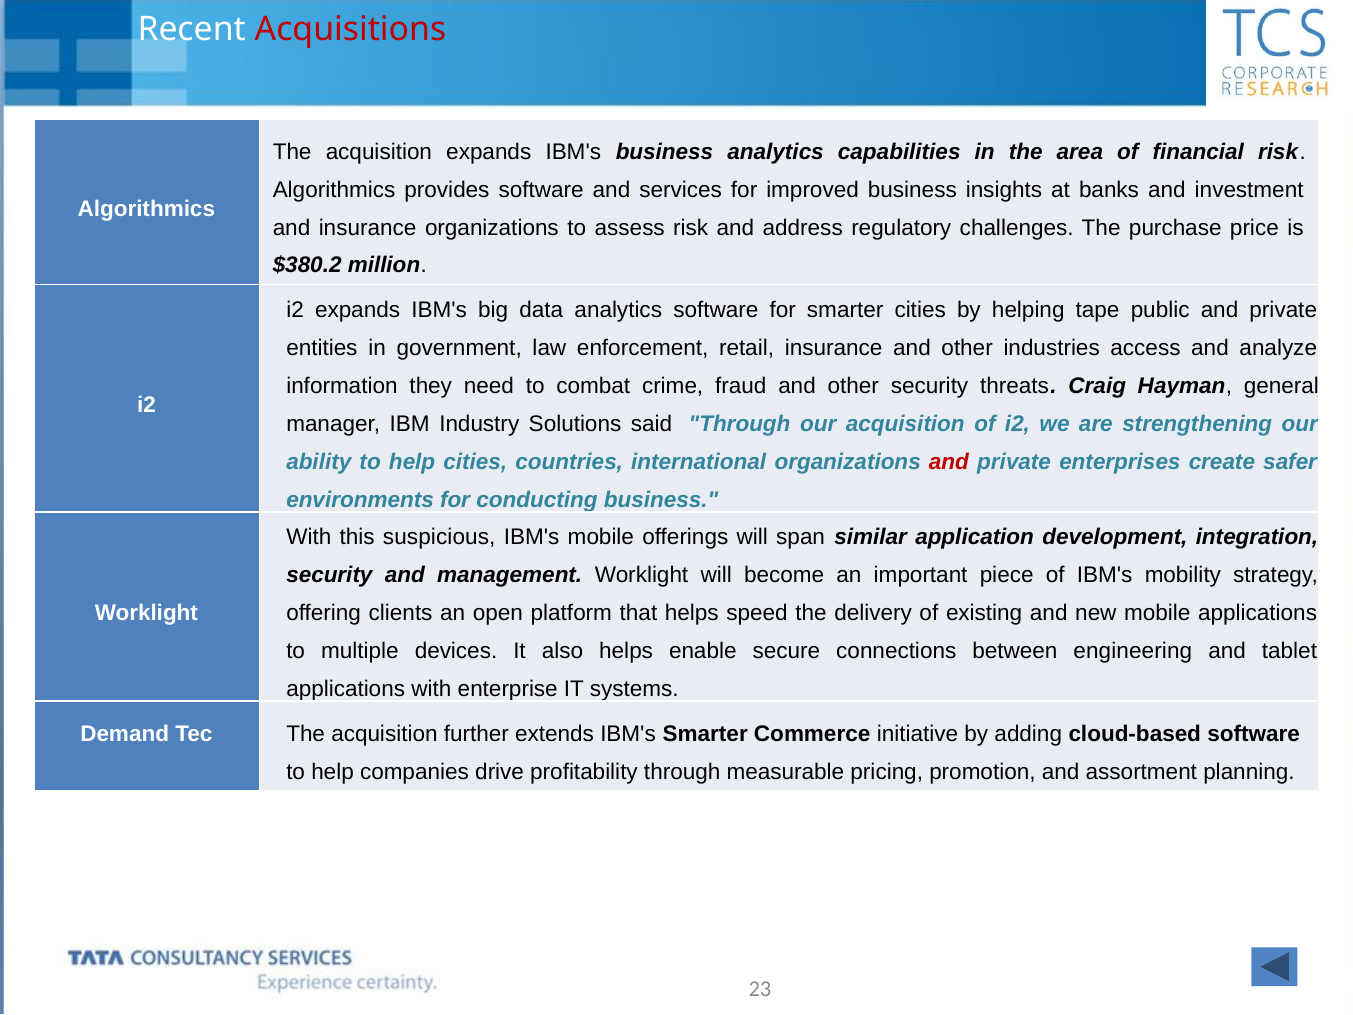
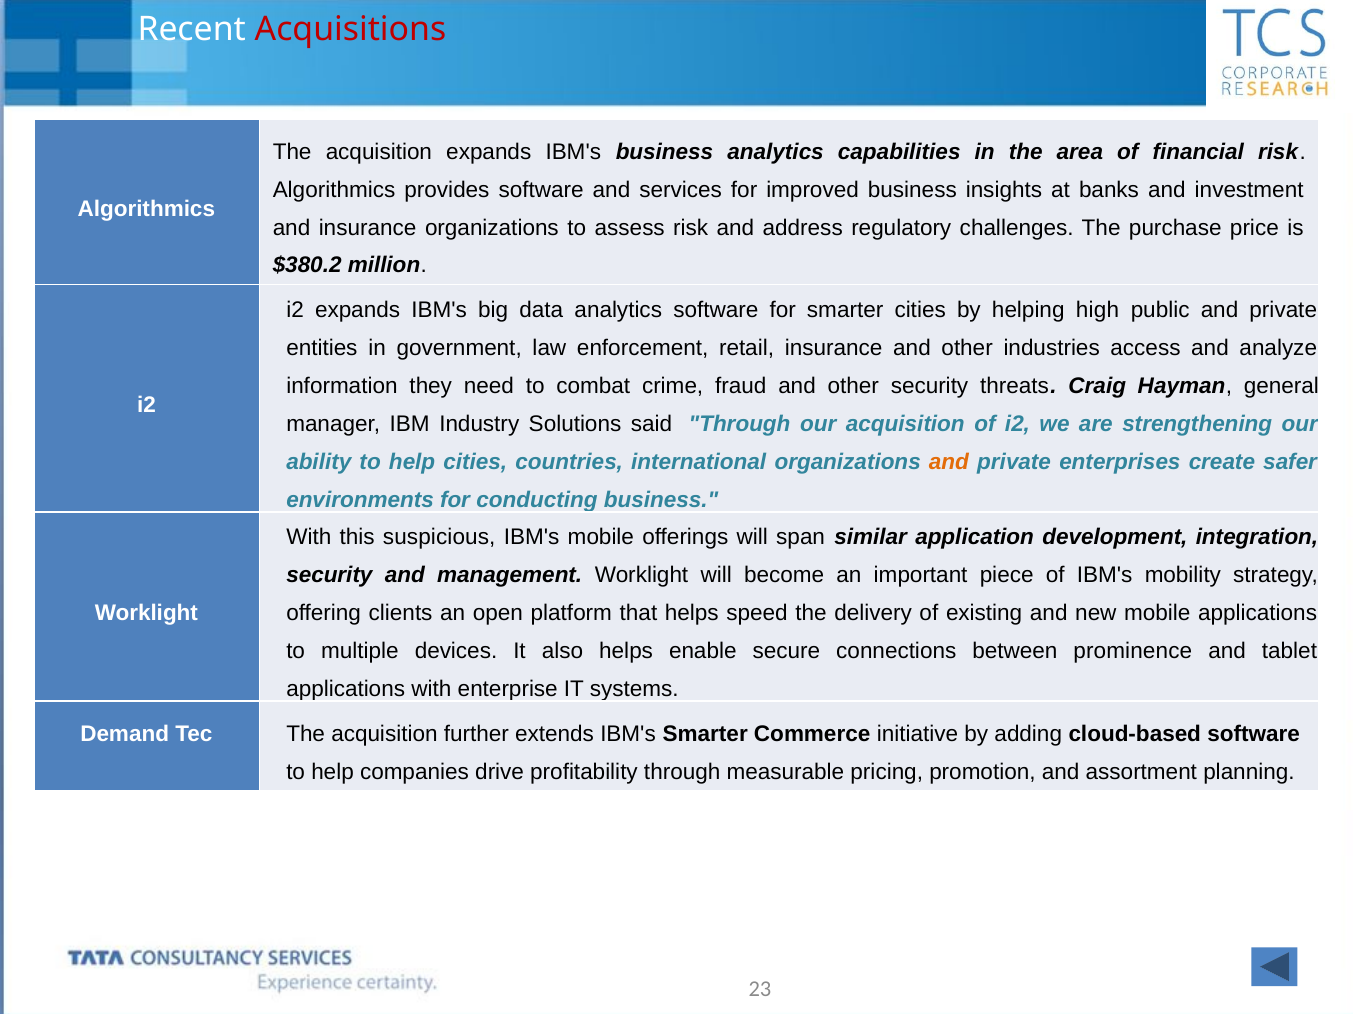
tape: tape -> high
and at (949, 462) colour: red -> orange
engineering: engineering -> prominence
